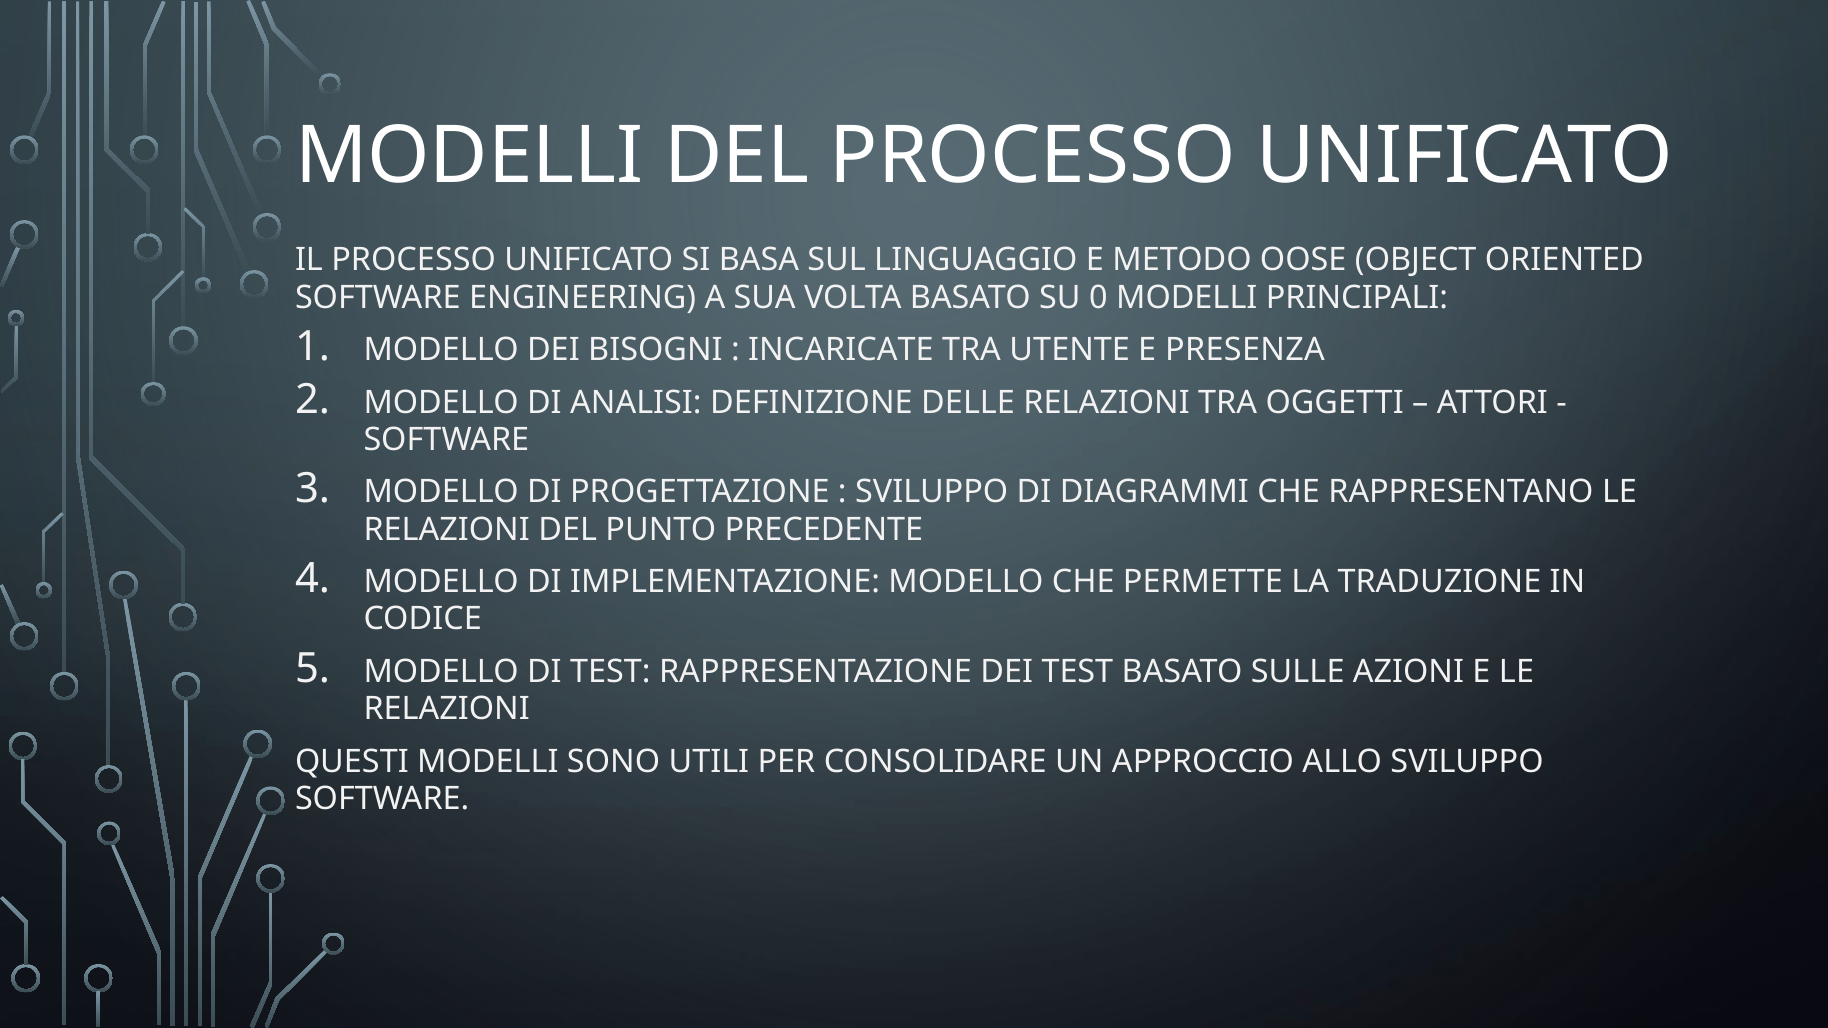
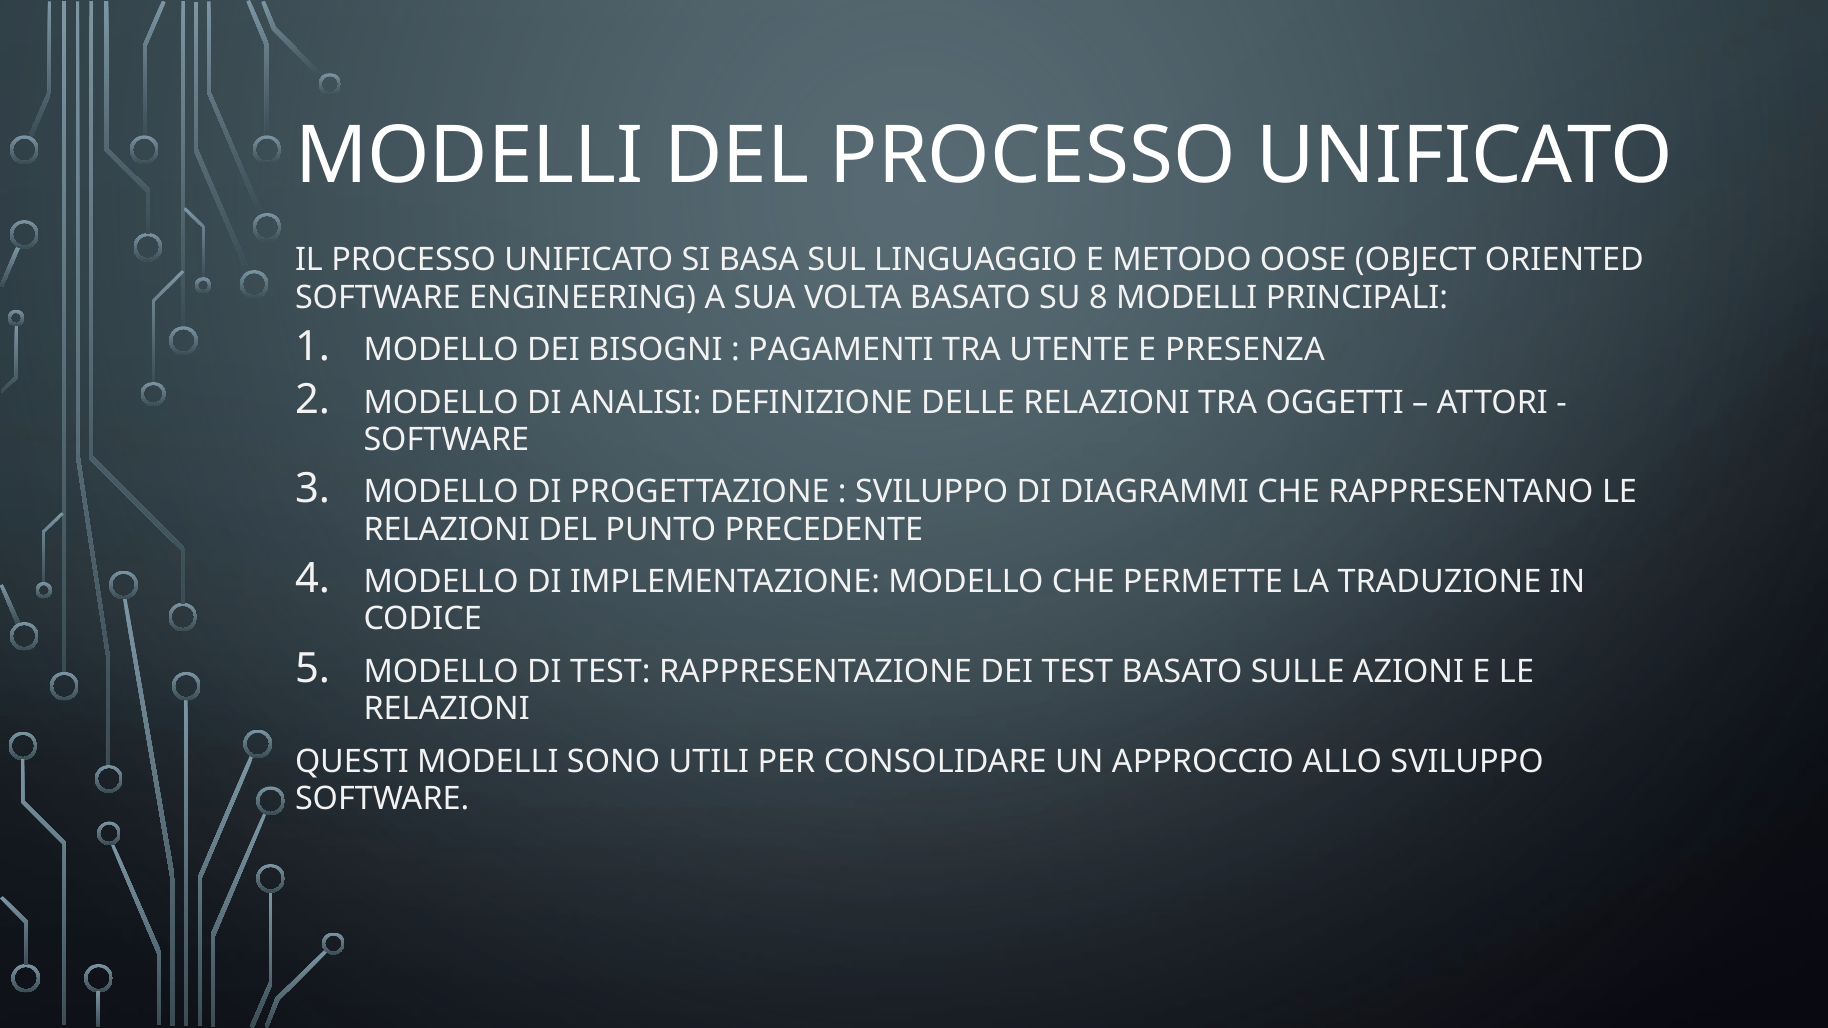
0: 0 -> 8
INCARICATE: INCARICATE -> PAGAMENTI
